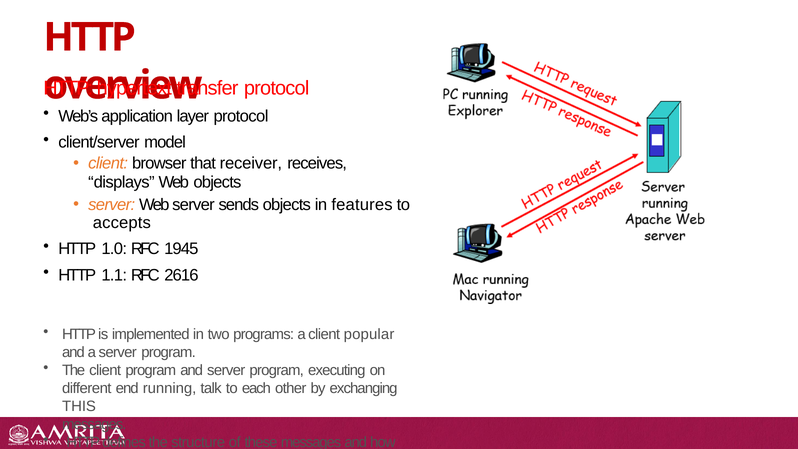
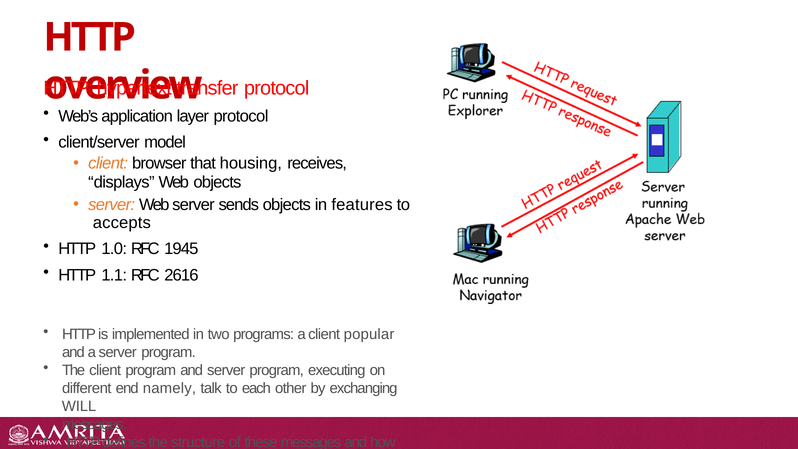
receiver: receiver -> housing
running: running -> namely
THIS: THIS -> WILL
